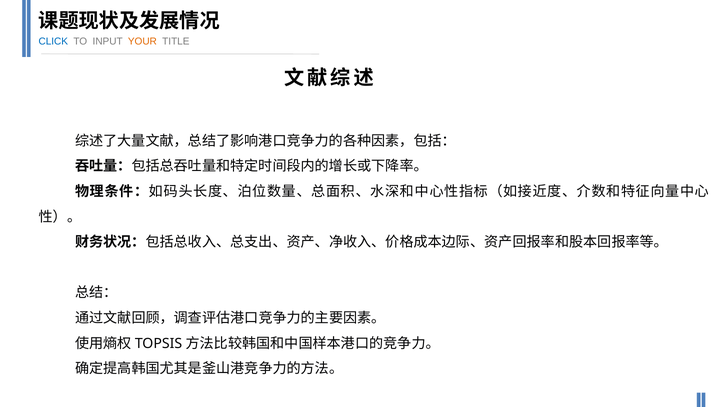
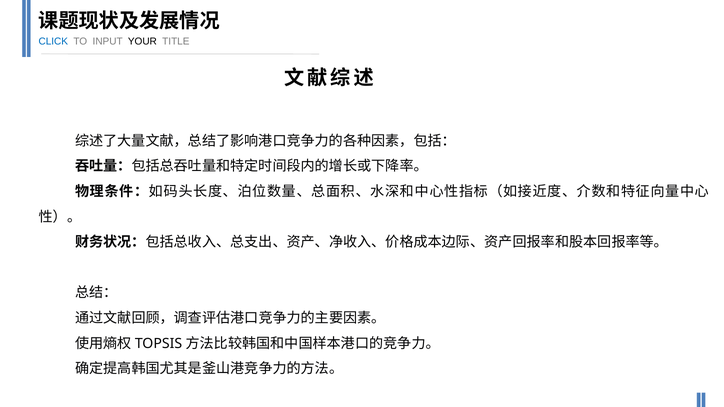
YOUR colour: orange -> black
